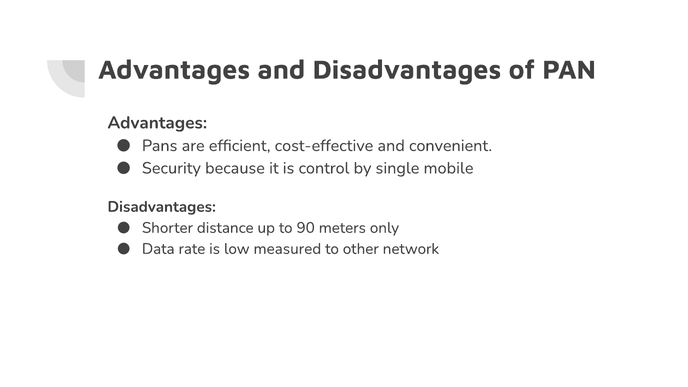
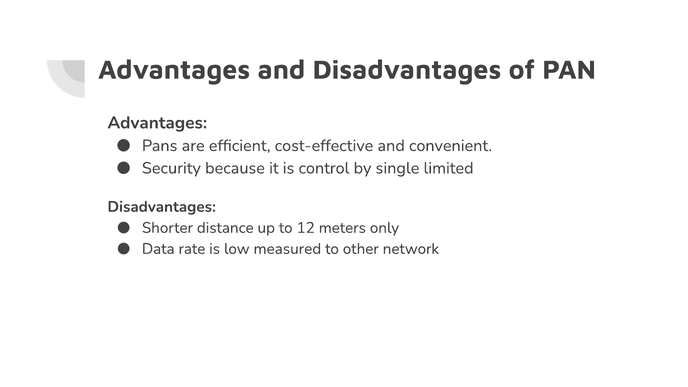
mobile: mobile -> limited
90: 90 -> 12
